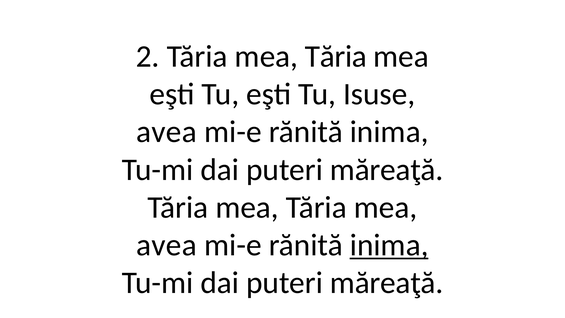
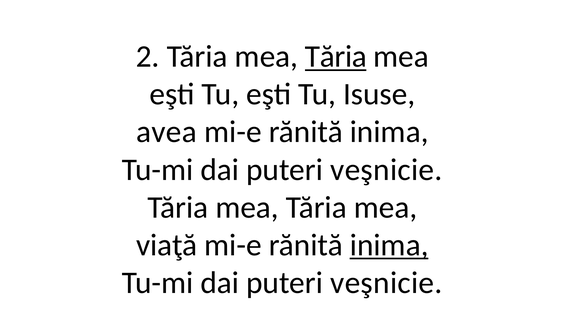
Tăria at (336, 57) underline: none -> present
măreaţă at (387, 170): măreaţă -> veşnicie
avea at (167, 245): avea -> viaţă
măreaţă at (387, 283): măreaţă -> veşnicie
